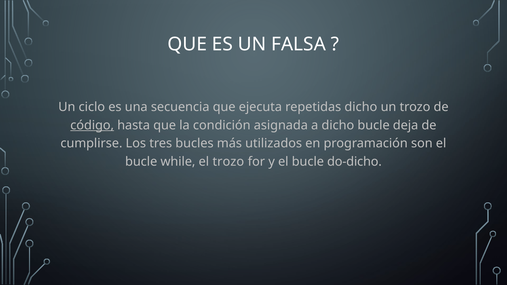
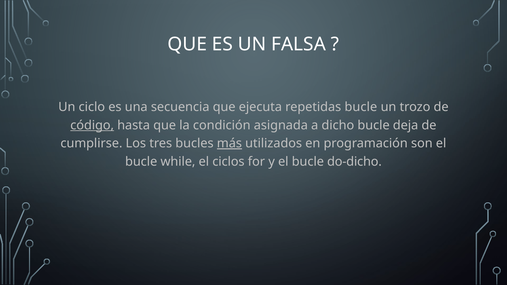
repetidas dicho: dicho -> bucle
más underline: none -> present
el trozo: trozo -> ciclos
